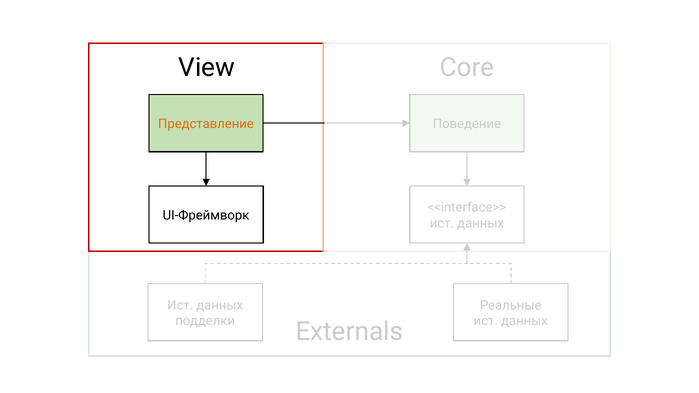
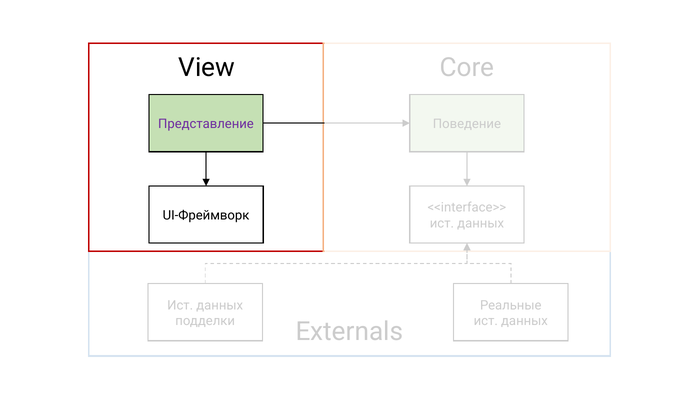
Представление colour: orange -> purple
